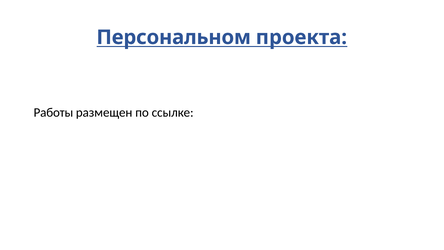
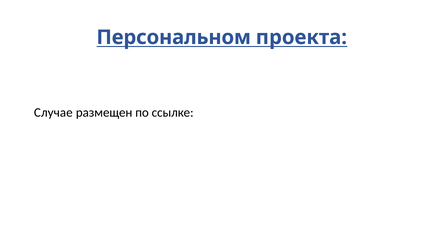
Работы: Работы -> Случае
